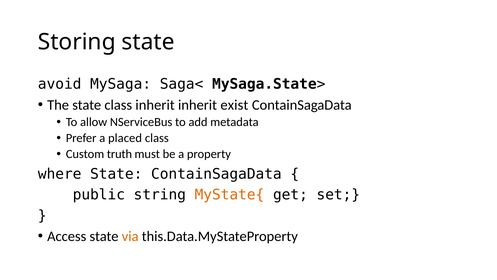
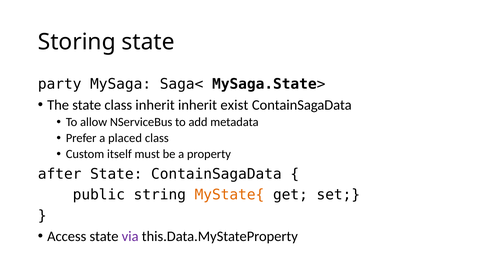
avoid: avoid -> party
truth: truth -> itself
where: where -> after
via colour: orange -> purple
